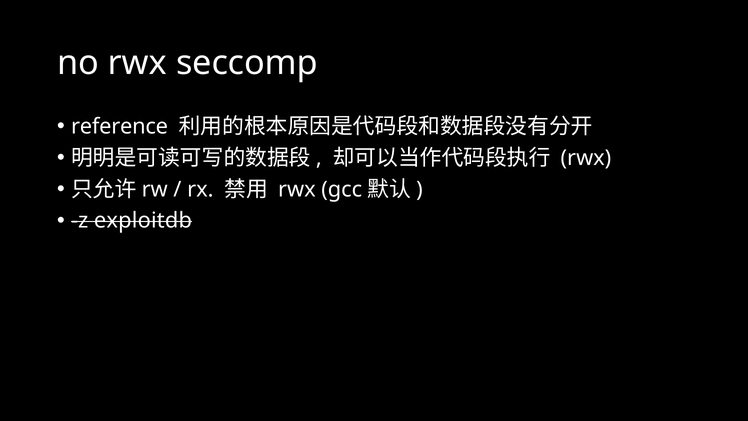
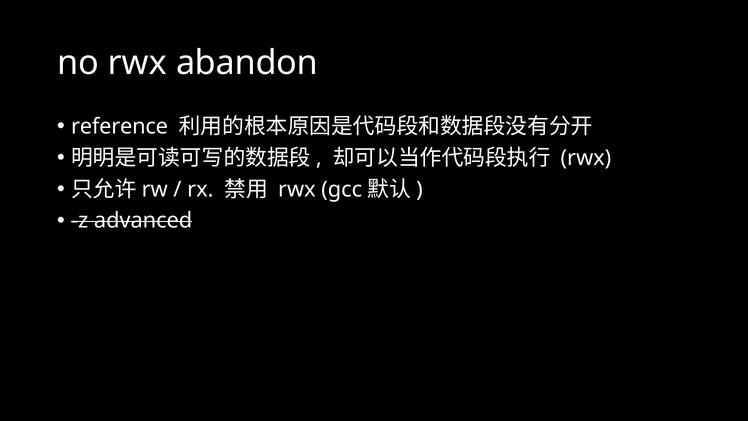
seccomp: seccomp -> abandon
exploitdb: exploitdb -> advanced
